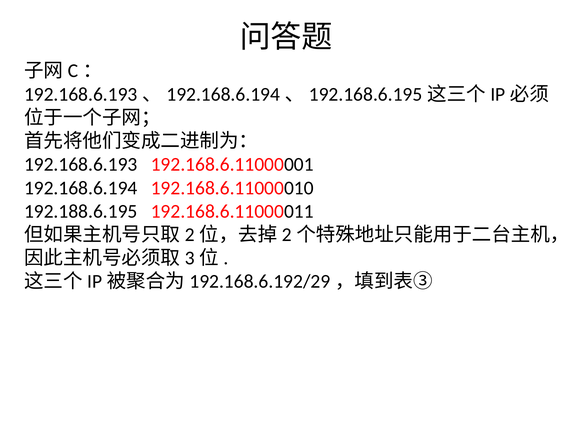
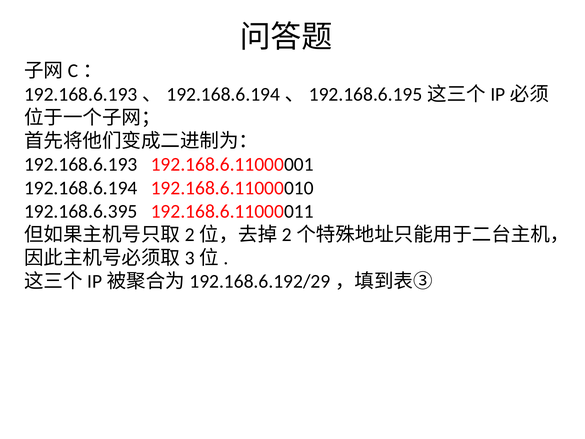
192.188.6.195: 192.188.6.195 -> 192.168.6.395
